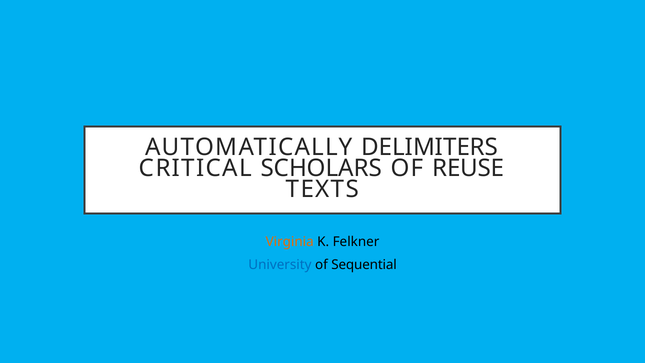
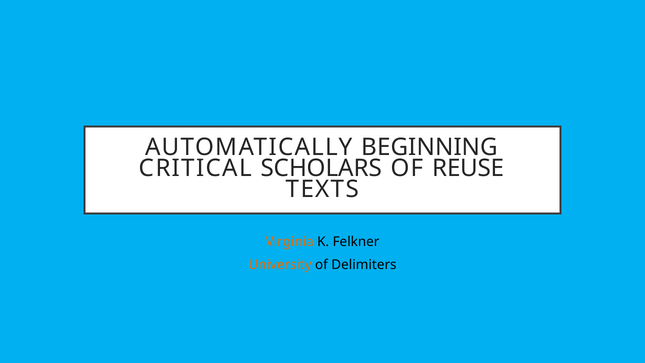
DELIMITERS: DELIMITERS -> BEGINNING
University colour: blue -> orange
Sequential: Sequential -> Delimiters
